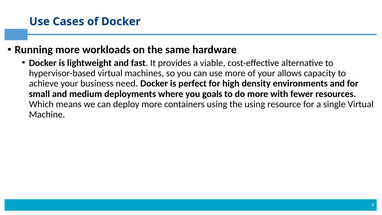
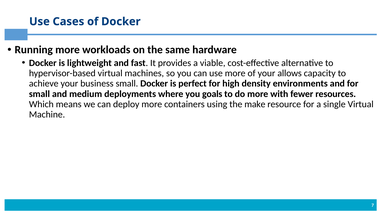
business need: need -> small
the using: using -> make
